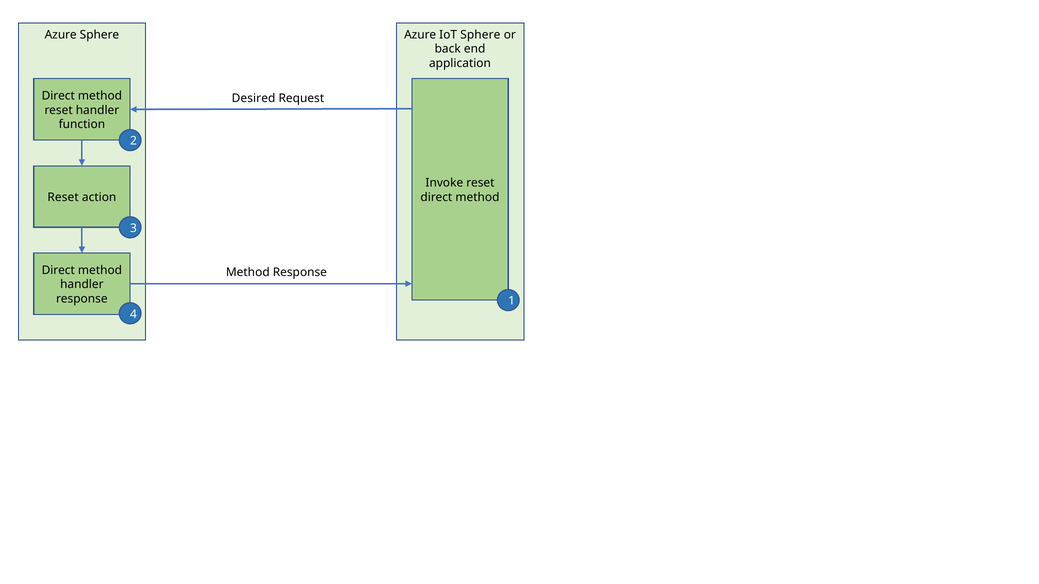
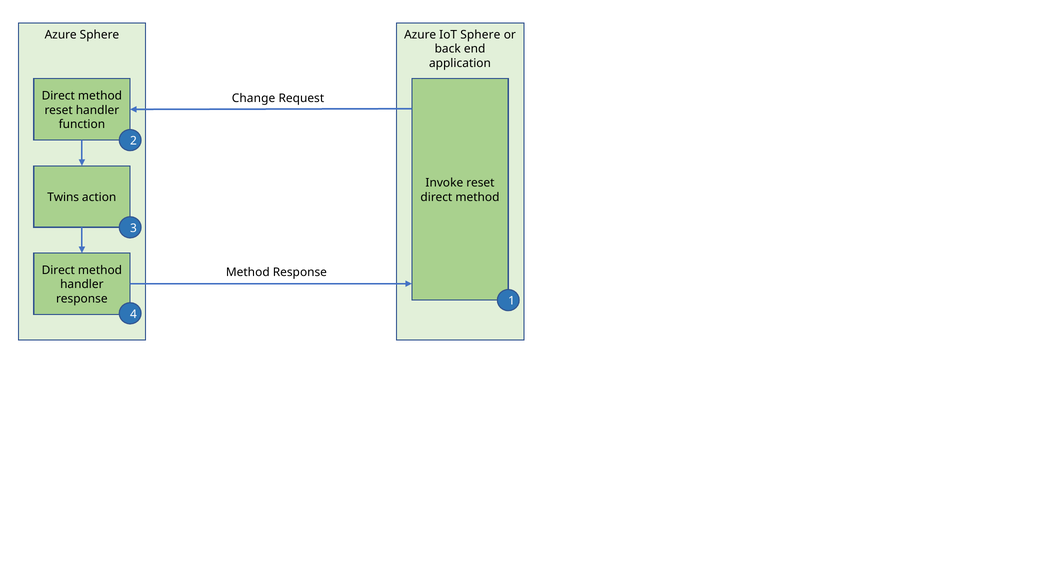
Desired: Desired -> Change
Reset at (63, 197): Reset -> Twins
